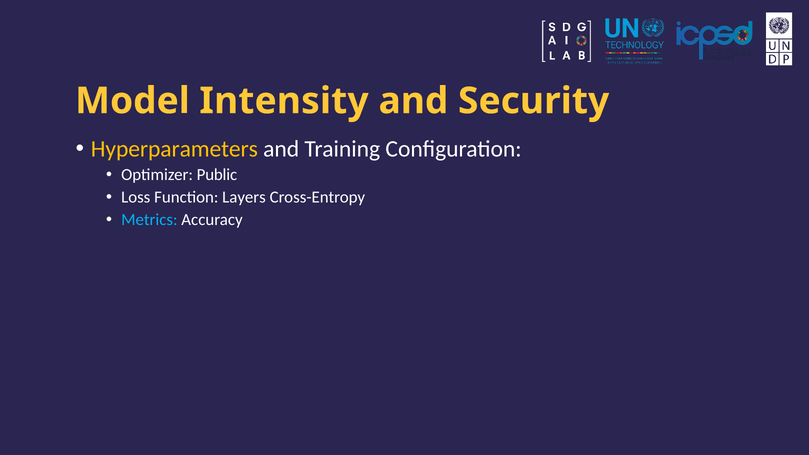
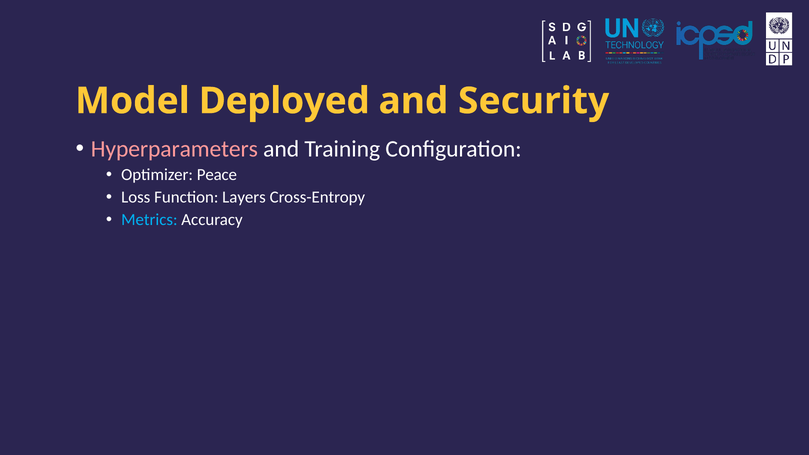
Intensity: Intensity -> Deployed
Hyperparameters colour: yellow -> pink
Public: Public -> Peace
